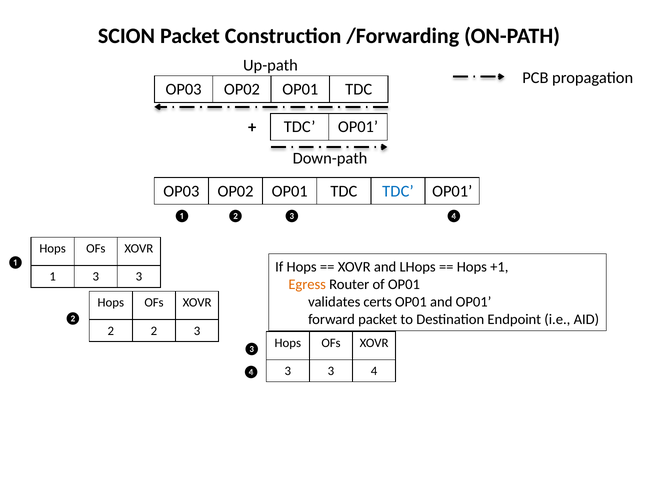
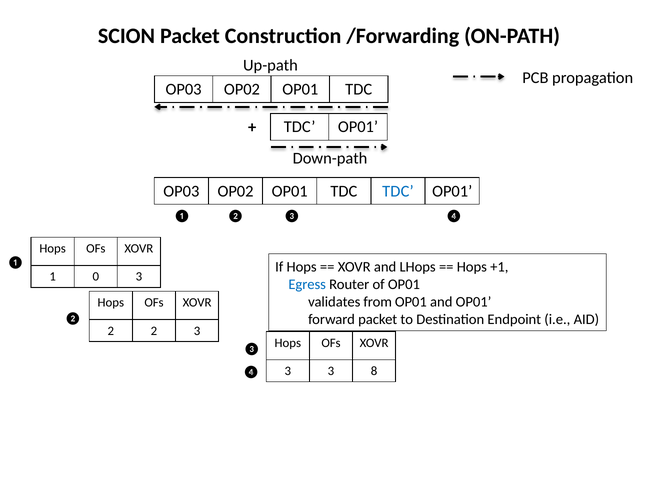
1 3: 3 -> 0
Egress colour: orange -> blue
certs: certs -> from
4: 4 -> 8
